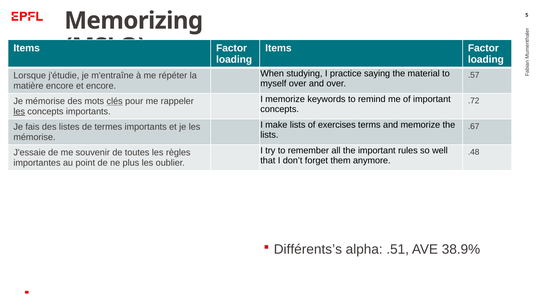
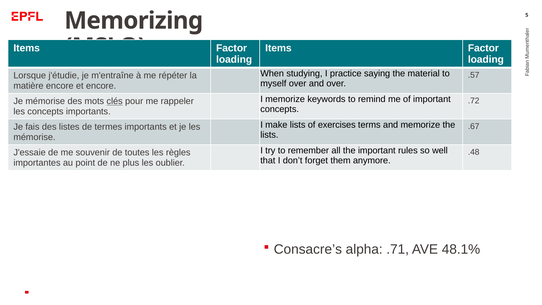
les at (19, 111) underline: present -> none
Différents’s: Différents’s -> Consacre’s
.51: .51 -> .71
38.9%: 38.9% -> 48.1%
